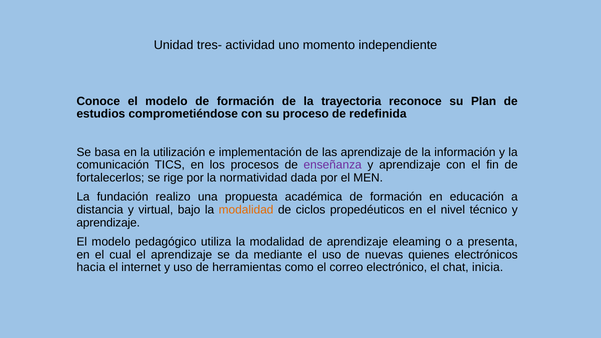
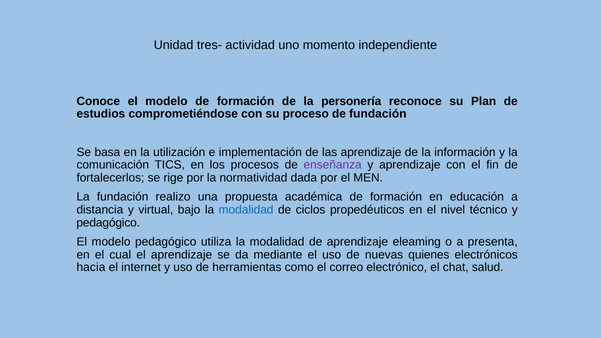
trayectoria: trayectoria -> personería
de redefinida: redefinida -> fundación
modalidad at (246, 210) colour: orange -> blue
aprendizaje at (108, 223): aprendizaje -> pedagógico
inicia: inicia -> salud
